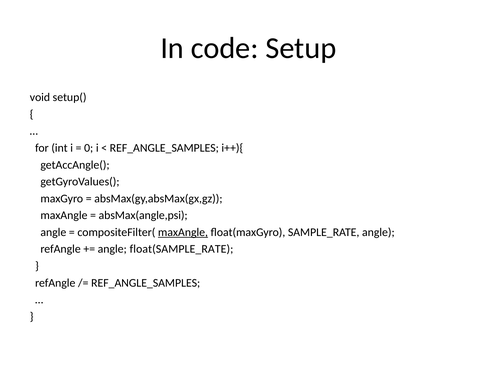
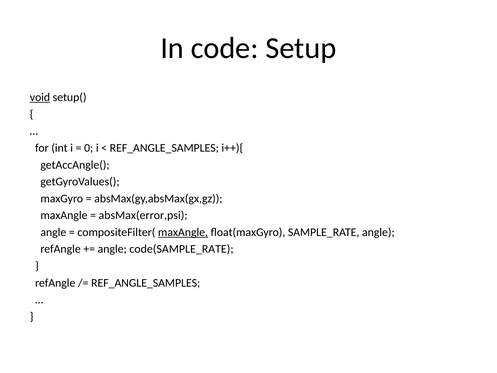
void underline: none -> present
absMax(angle,psi: absMax(angle,psi -> absMax(error,psi
float(SAMPLE_RATE: float(SAMPLE_RATE -> code(SAMPLE_RATE
